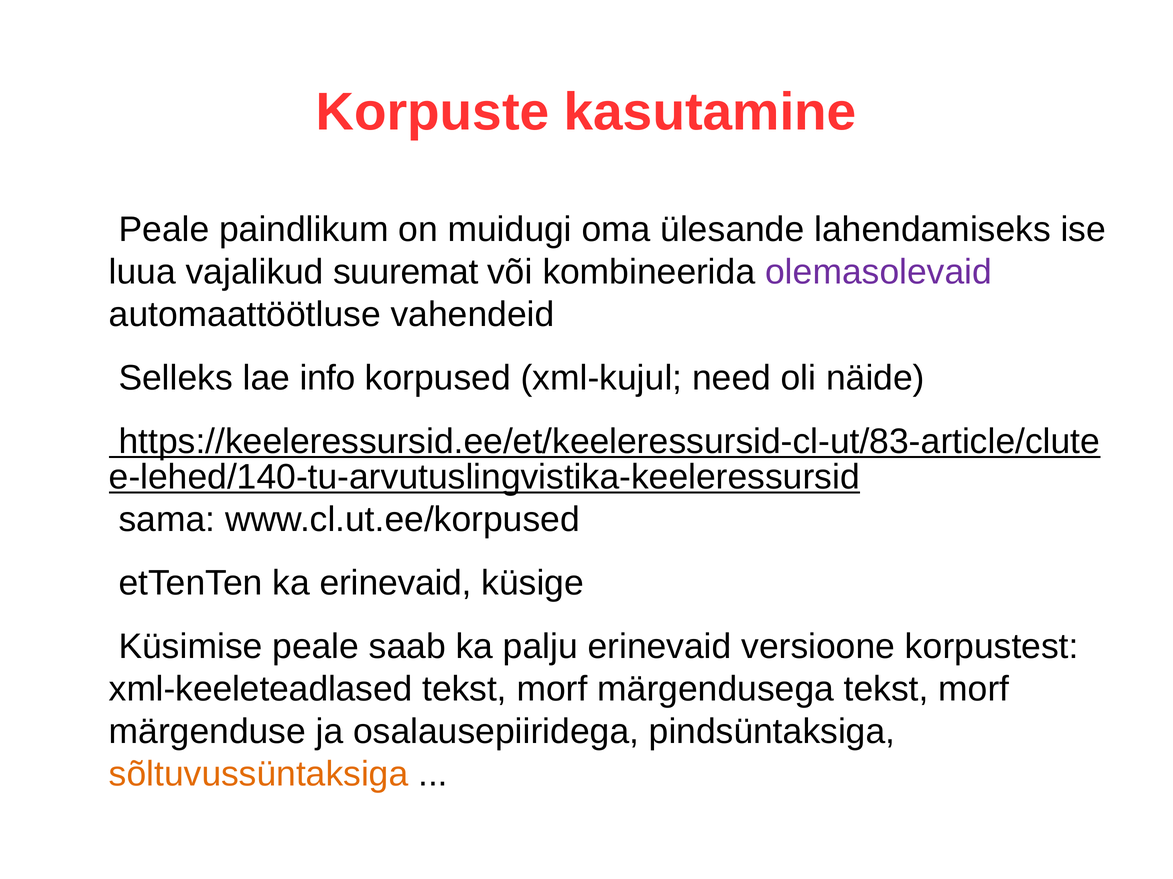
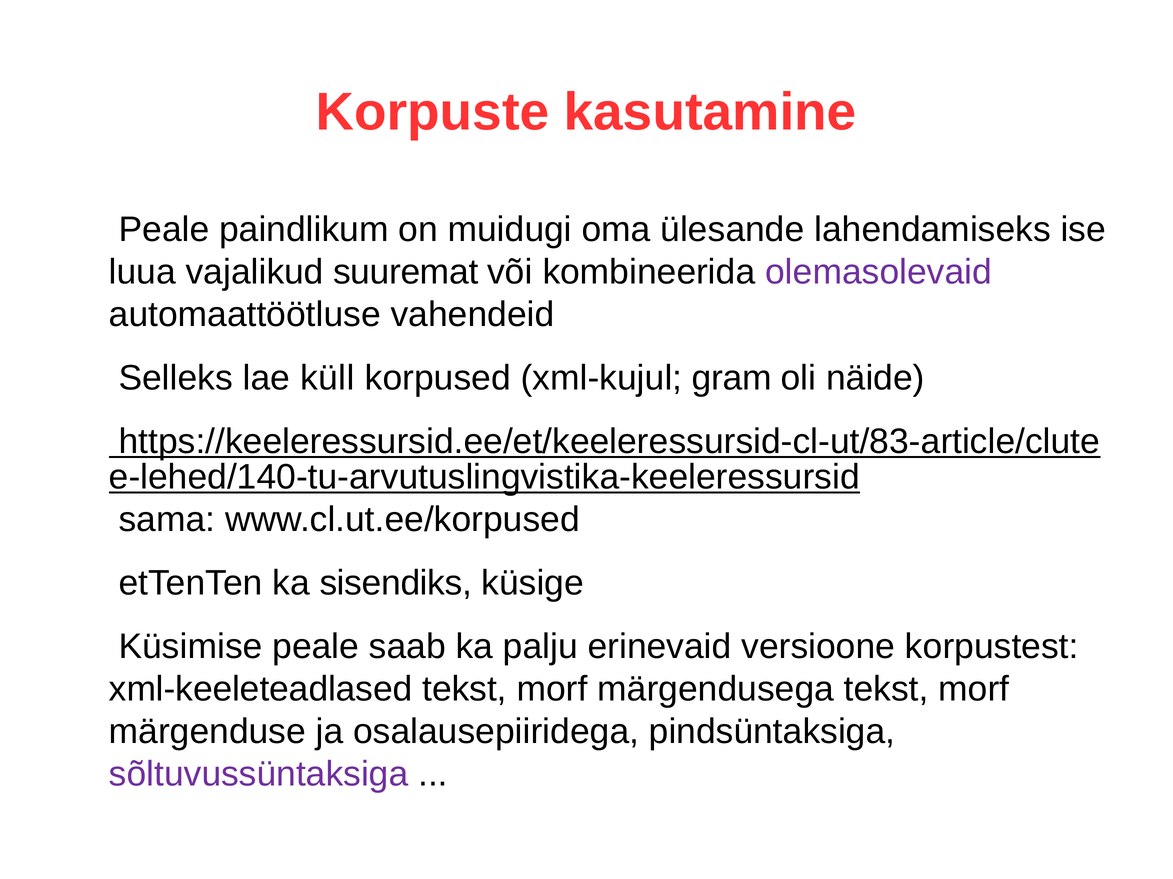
info: info -> küll
need: need -> gram
ka erinevaid: erinevaid -> sisendiks
sõltuvussüntaksiga colour: orange -> purple
